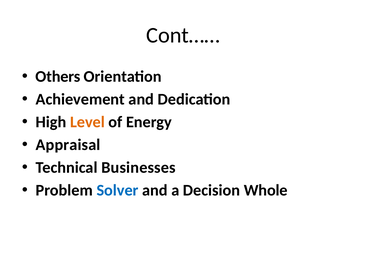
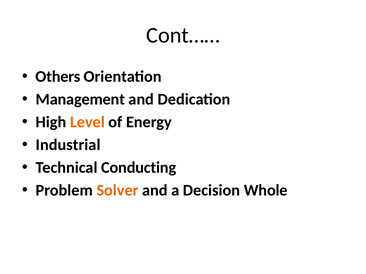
Achievement: Achievement -> Management
Appraisal: Appraisal -> Industrial
Businesses: Businesses -> Conducting
Solver colour: blue -> orange
